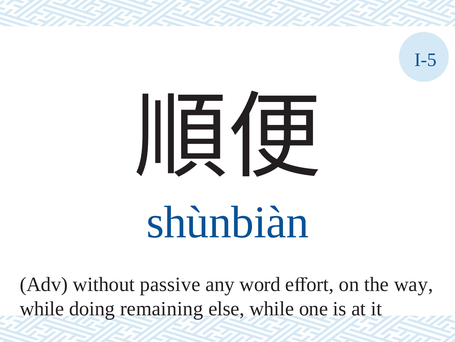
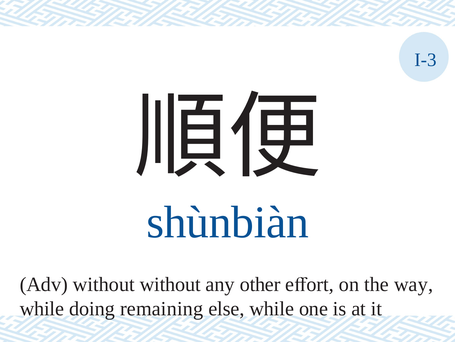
I-5: I-5 -> I-3
without passive: passive -> without
word: word -> other
